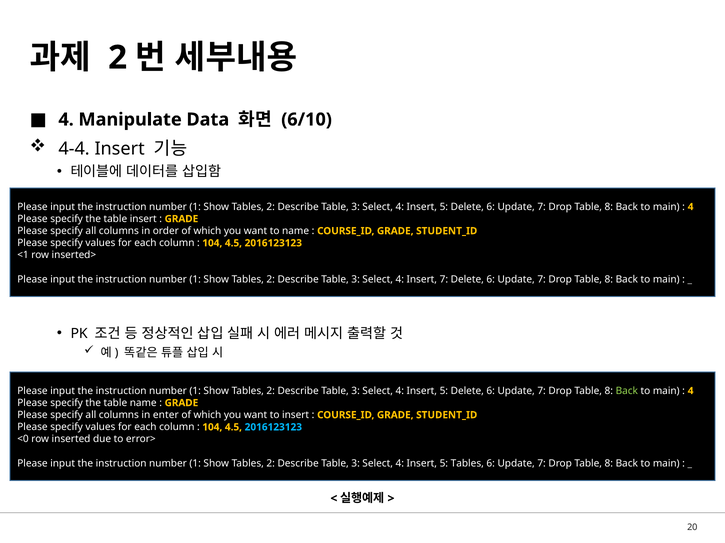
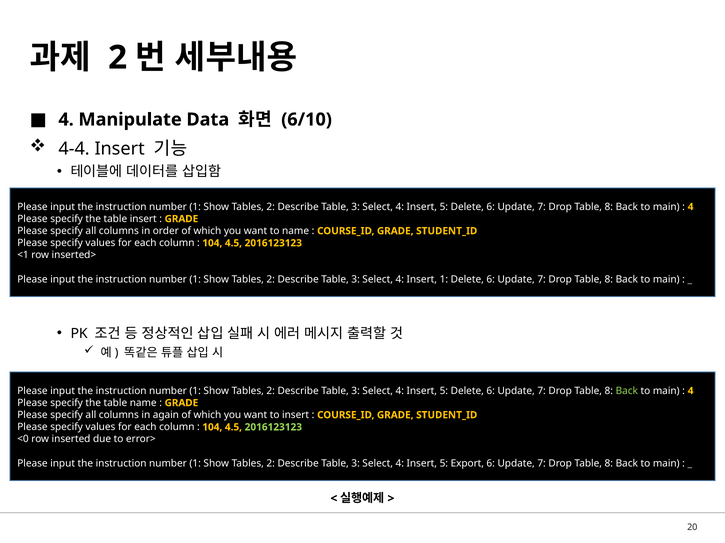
Insert 7: 7 -> 1
enter: enter -> again
2016123123 at (273, 428) colour: light blue -> light green
5 Tables: Tables -> Export
